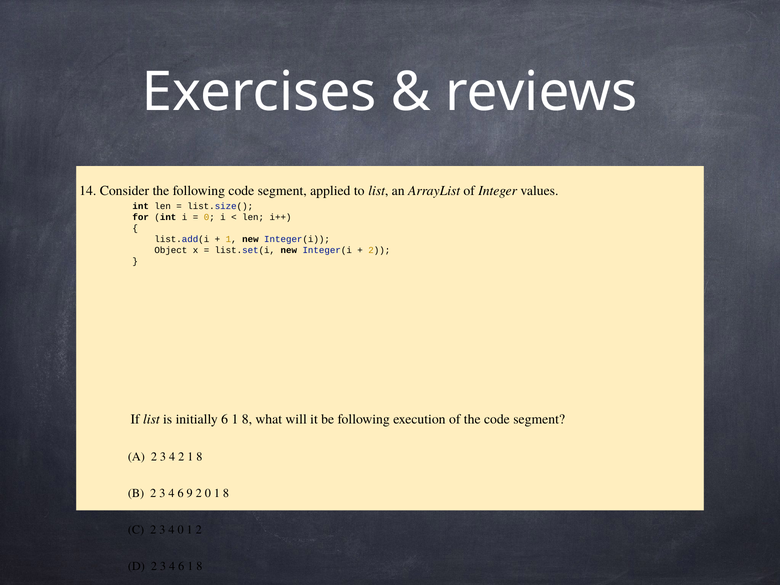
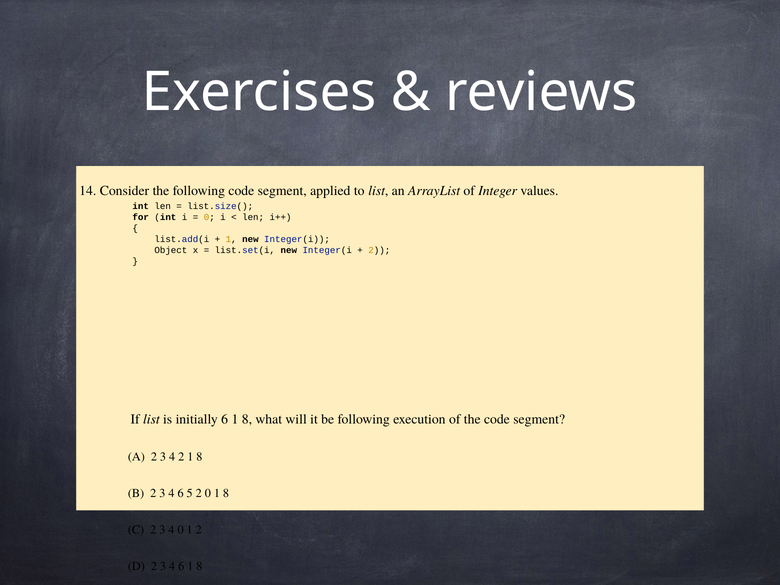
9: 9 -> 5
